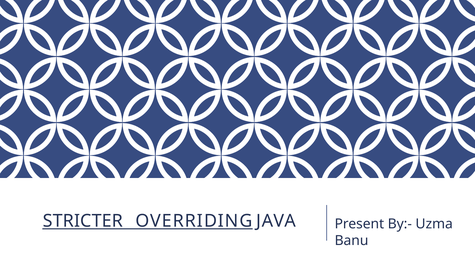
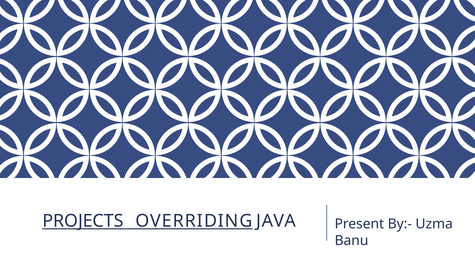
STRICTER: STRICTER -> PROJECTS
